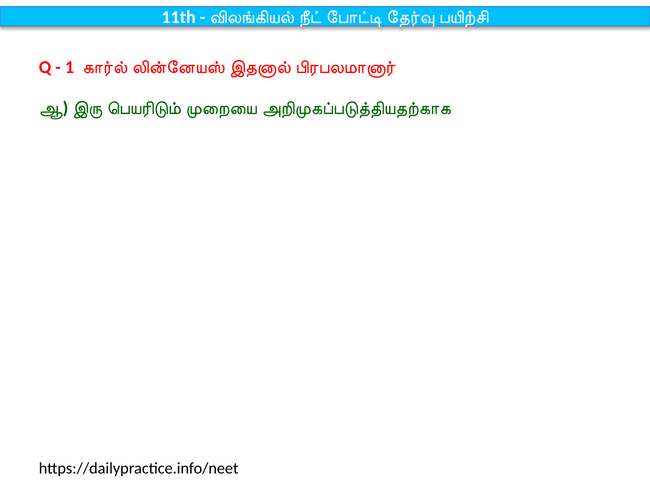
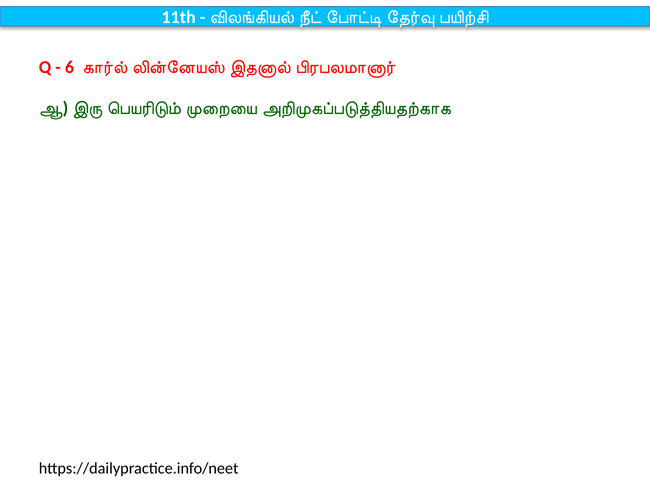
1: 1 -> 6
